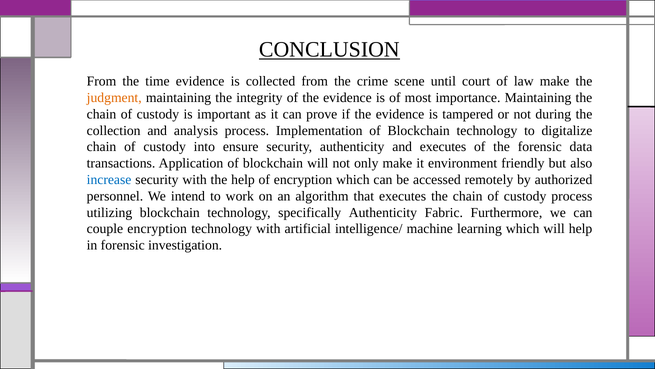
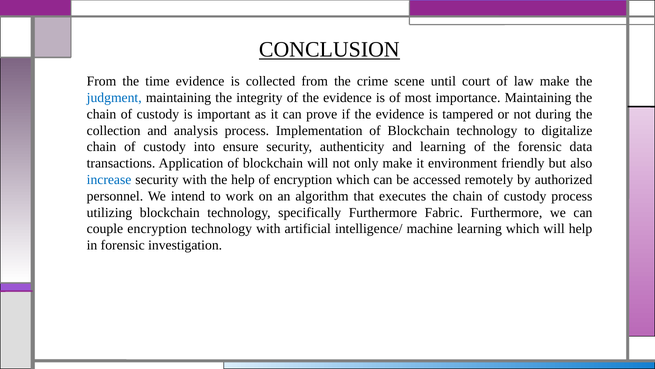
judgment colour: orange -> blue
and executes: executes -> learning
specifically Authenticity: Authenticity -> Furthermore
